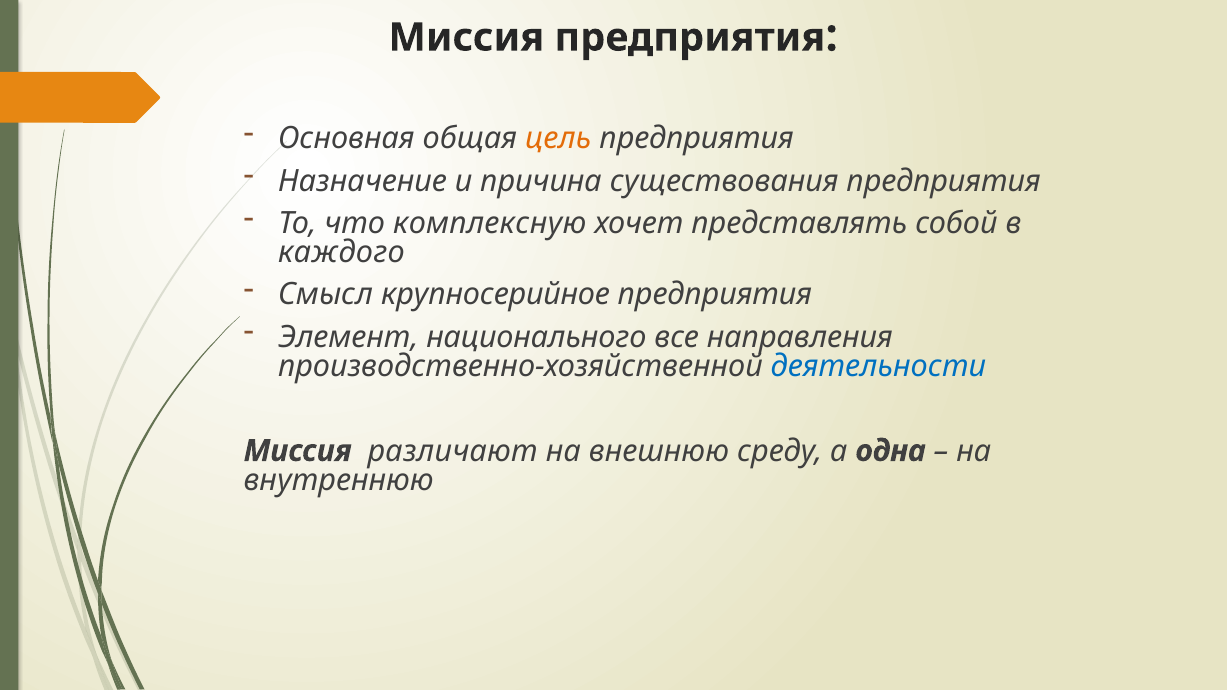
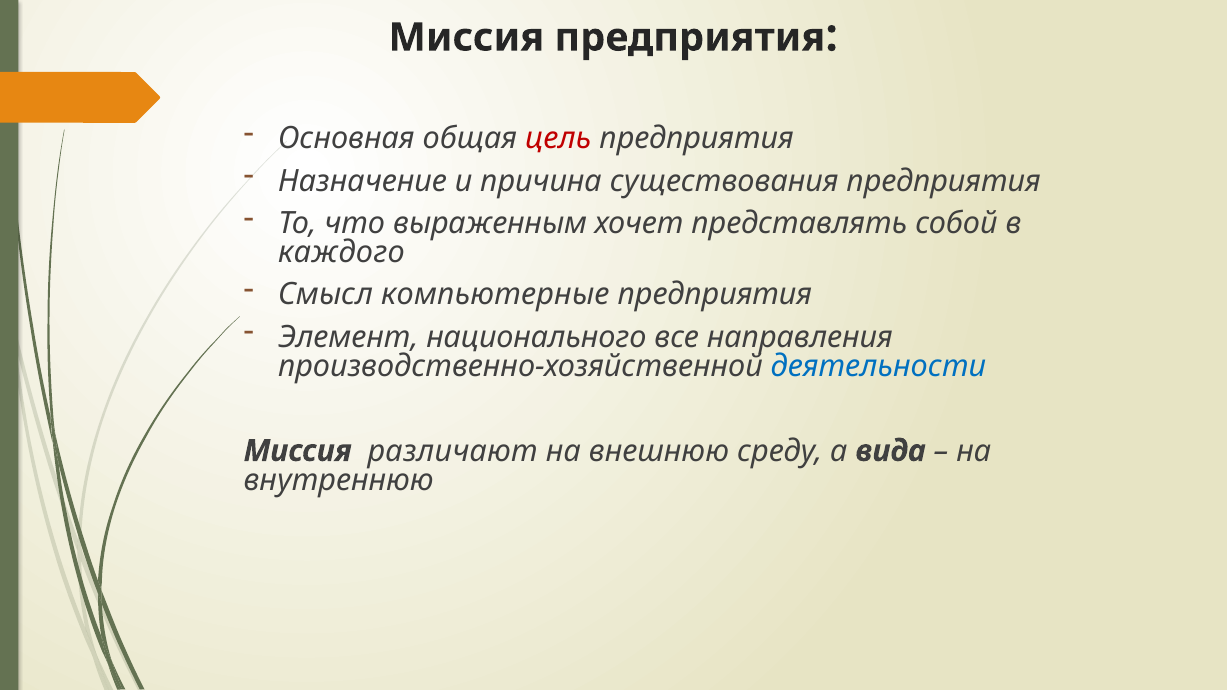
цель colour: orange -> red
комплексную: комплексную -> выраженным
крупносерийное: крупносерийное -> компьютерные
одна: одна -> вида
